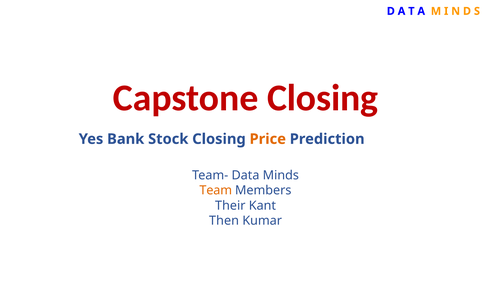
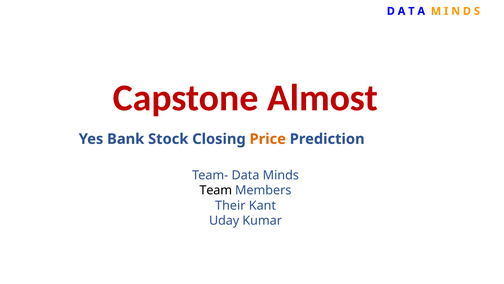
Capstone Closing: Closing -> Almost
Team colour: orange -> black
Then: Then -> Uday
